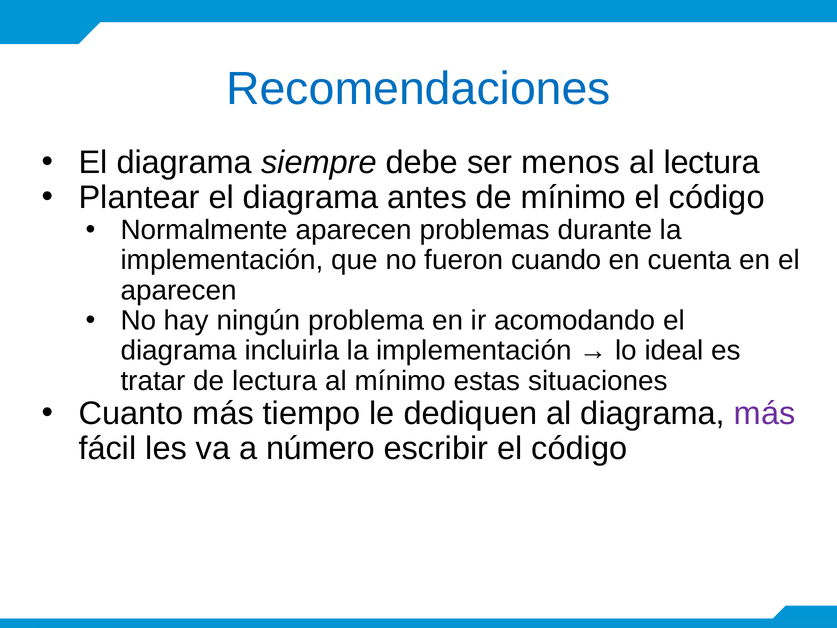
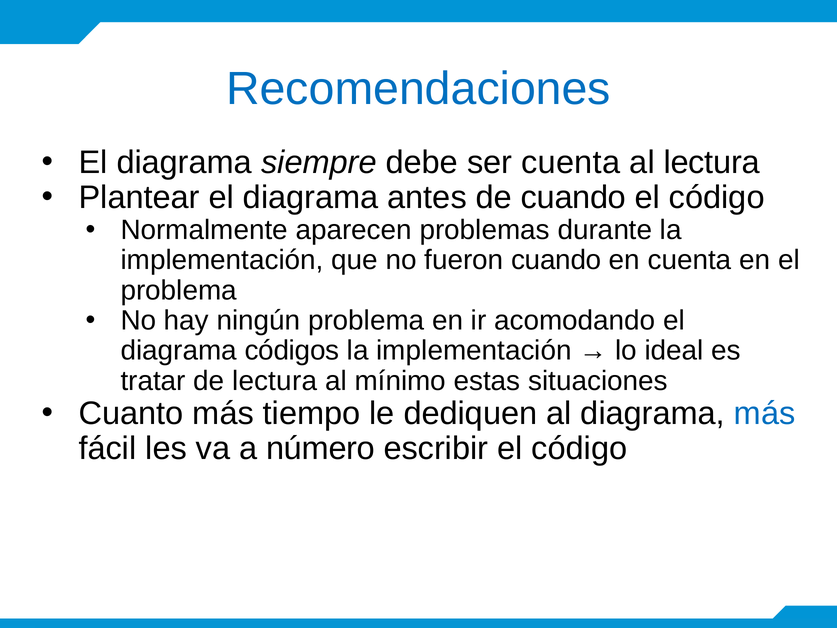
ser menos: menos -> cuenta
de mínimo: mínimo -> cuando
aparecen at (179, 290): aparecen -> problema
incluirla: incluirla -> códigos
más at (765, 413) colour: purple -> blue
